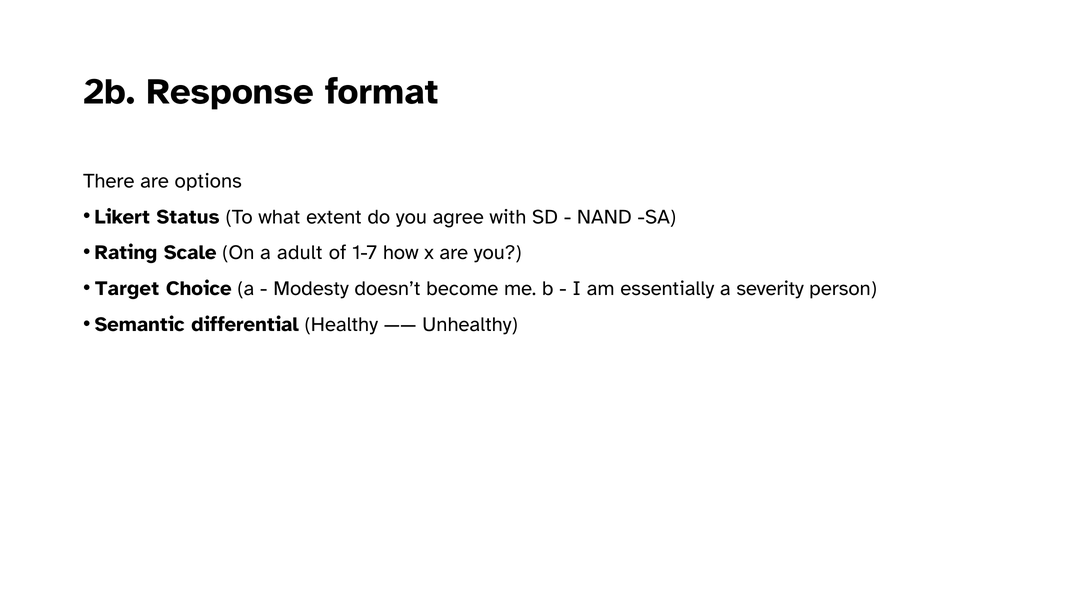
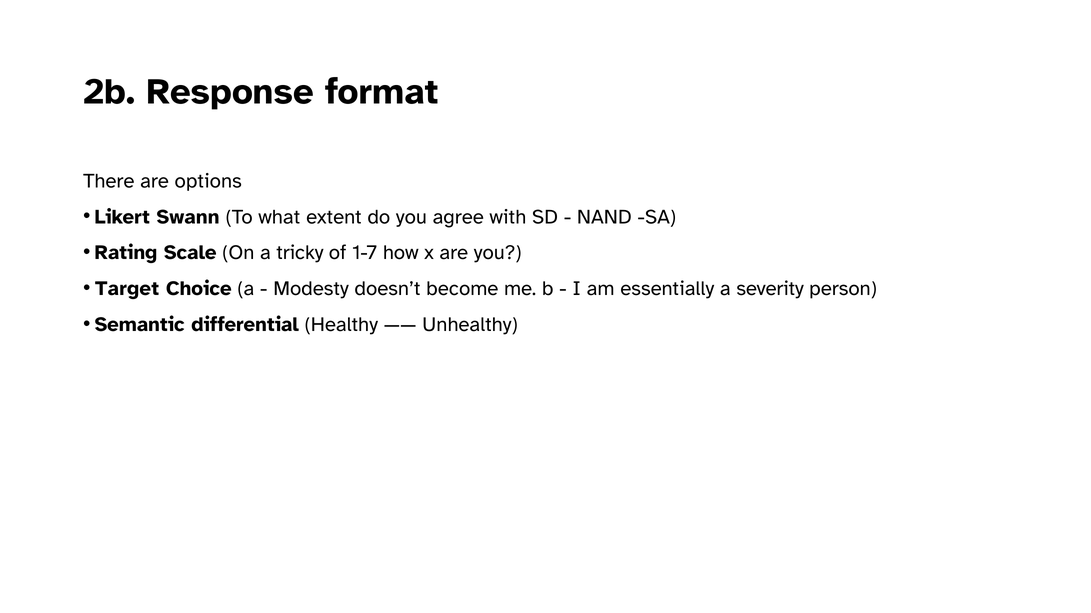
Status: Status -> Swann
adult: adult -> tricky
